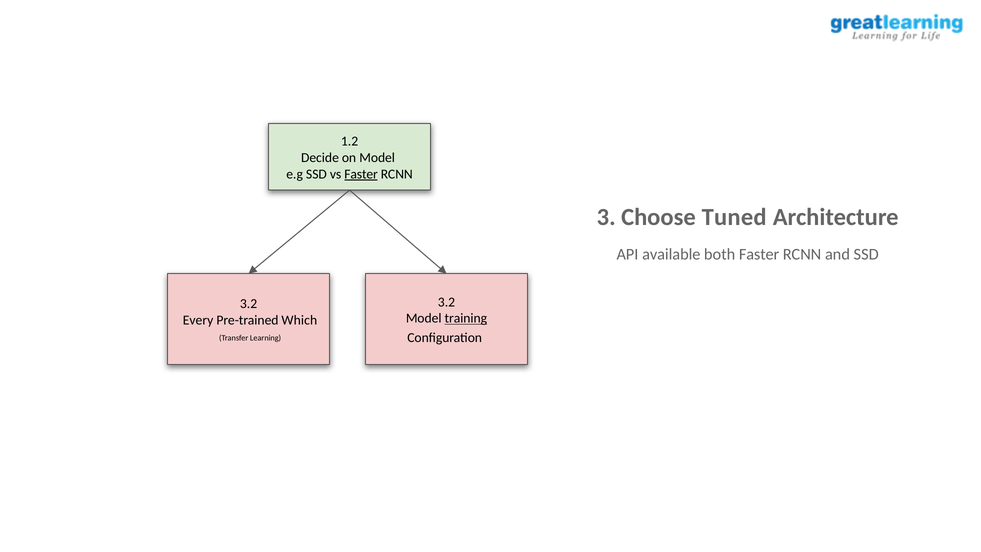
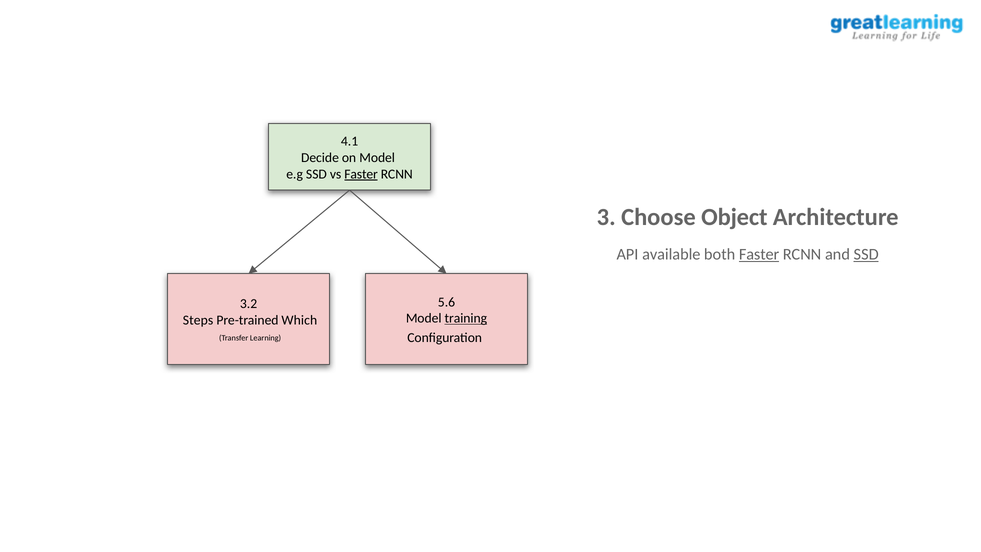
1.2: 1.2 -> 4.1
Tuned: Tuned -> Object
Faster at (759, 254) underline: none -> present
SSD at (866, 254) underline: none -> present
3.2 at (446, 302): 3.2 -> 5.6
Every: Every -> Steps
